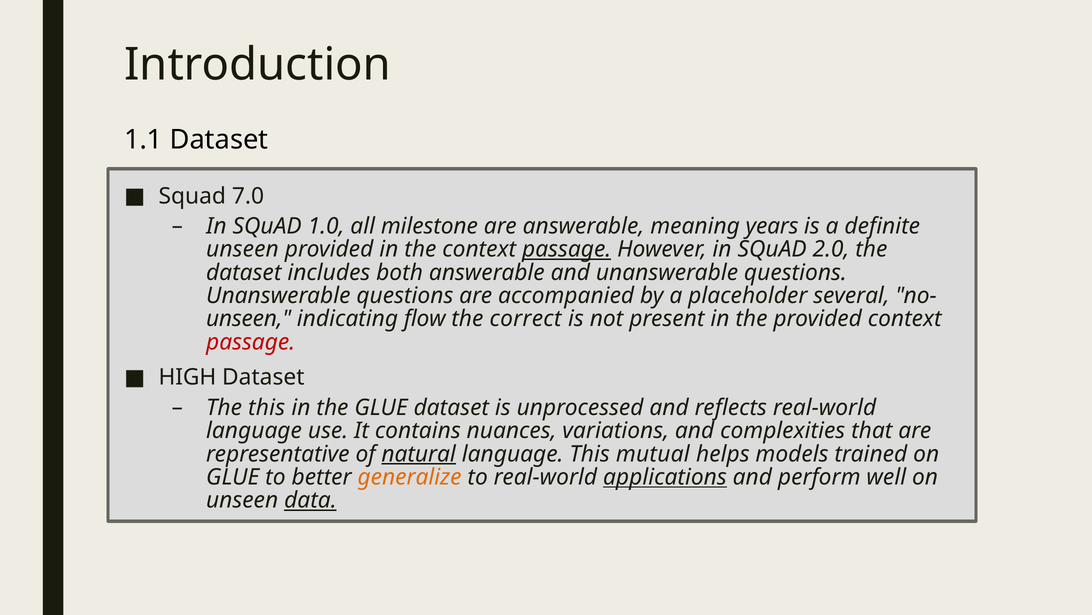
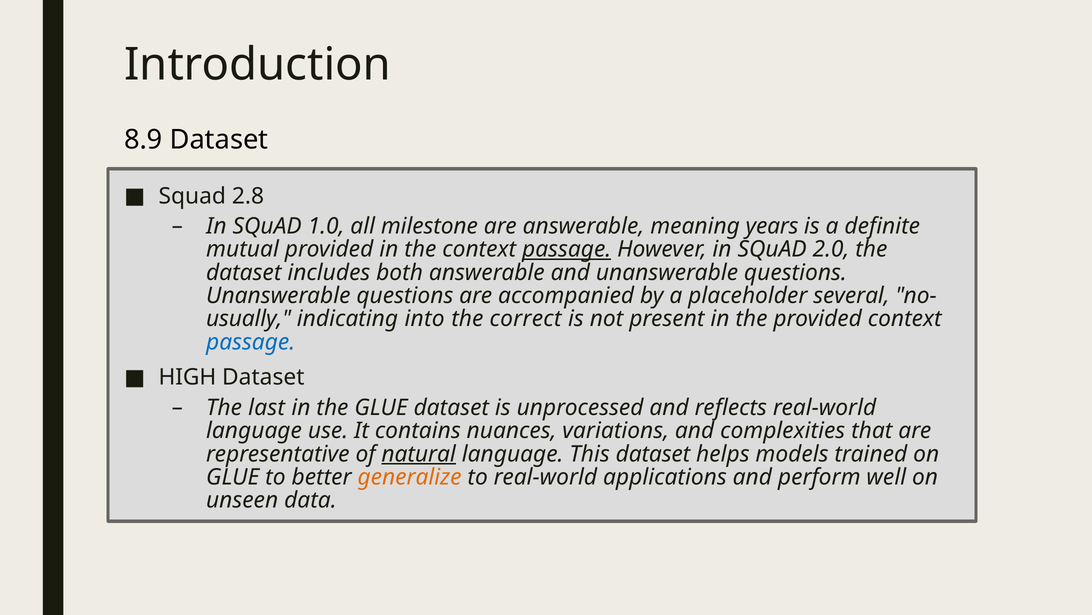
1.1: 1.1 -> 8.9
7.0: 7.0 -> 2.8
unseen at (242, 249): unseen -> mutual
unseen at (249, 318): unseen -> usually
flow: flow -> into
passage at (251, 342) colour: red -> blue
The this: this -> last
This mutual: mutual -> dataset
applications underline: present -> none
data underline: present -> none
